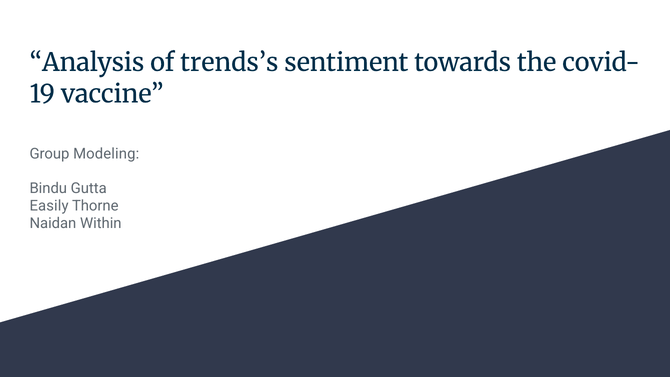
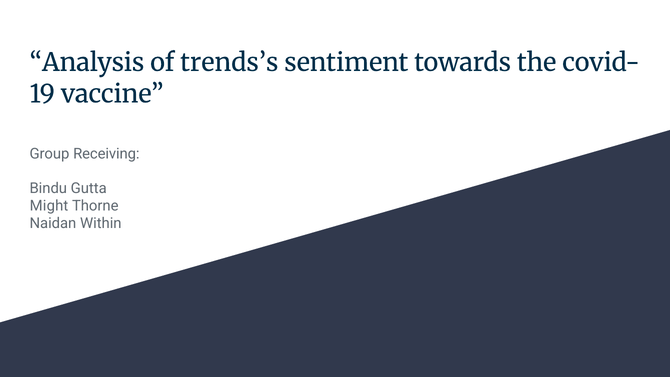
Modeling: Modeling -> Receiving
Easily: Easily -> Might
